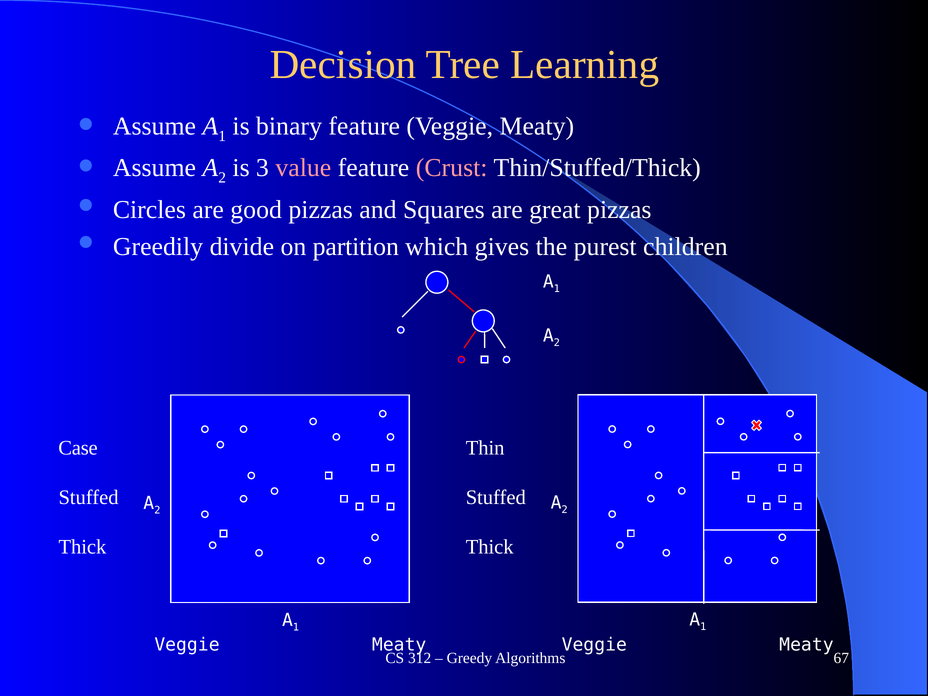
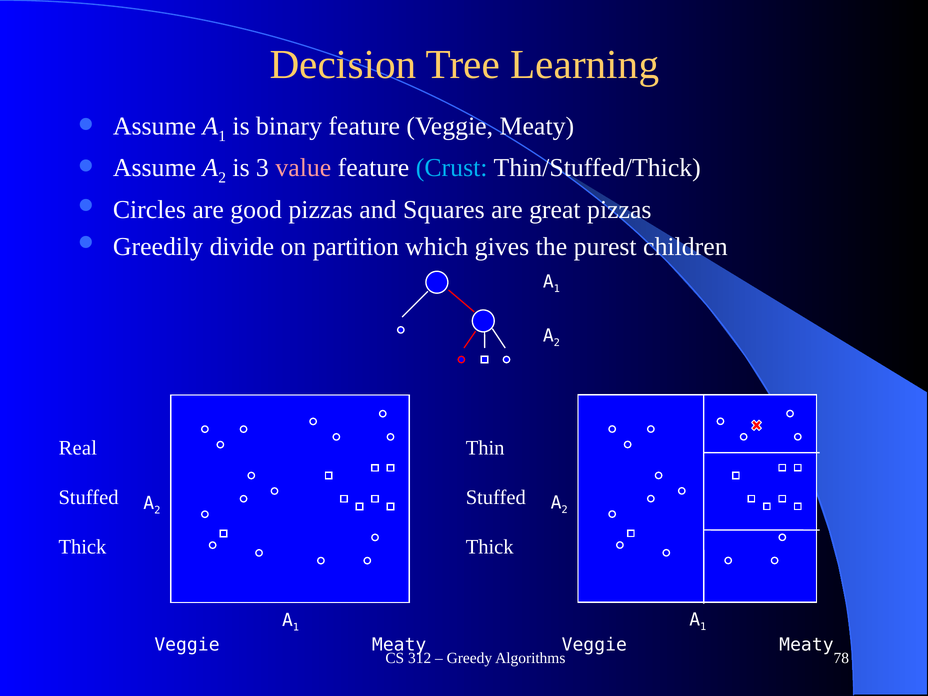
Crust colour: pink -> light blue
Case: Case -> Real
67: 67 -> 78
